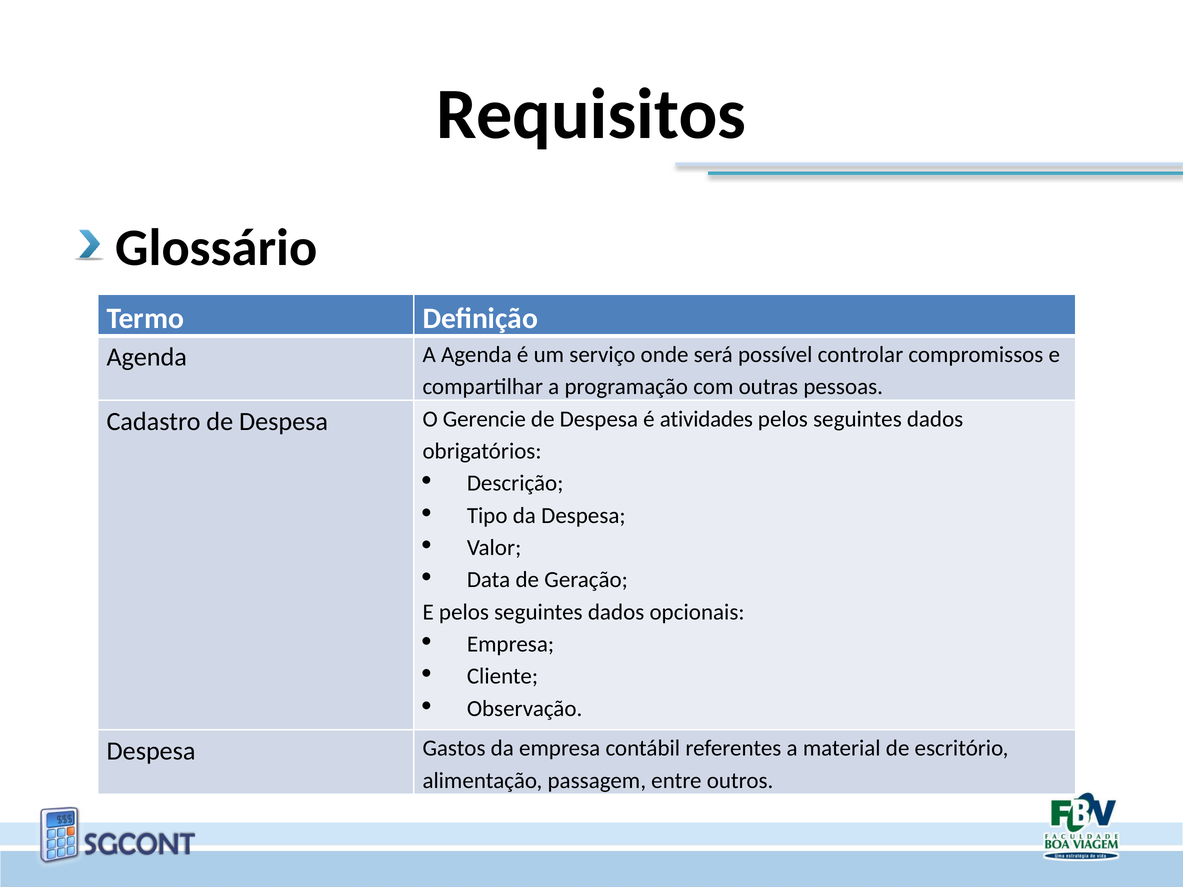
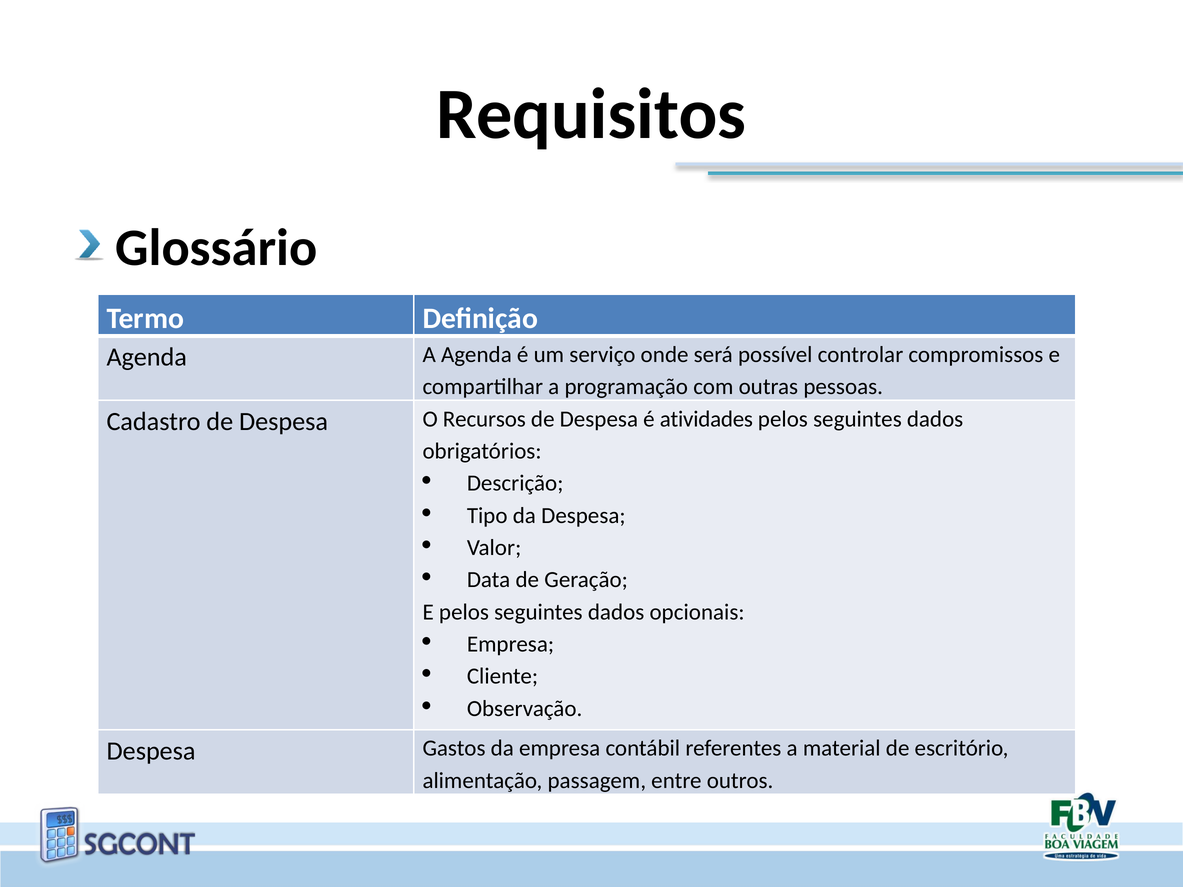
Gerencie: Gerencie -> Recursos
